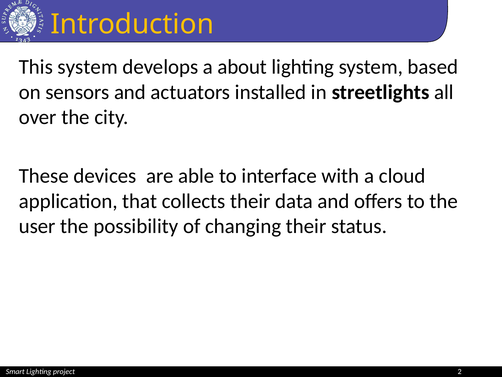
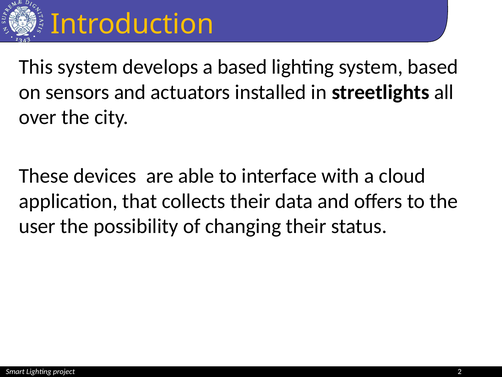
a about: about -> based
